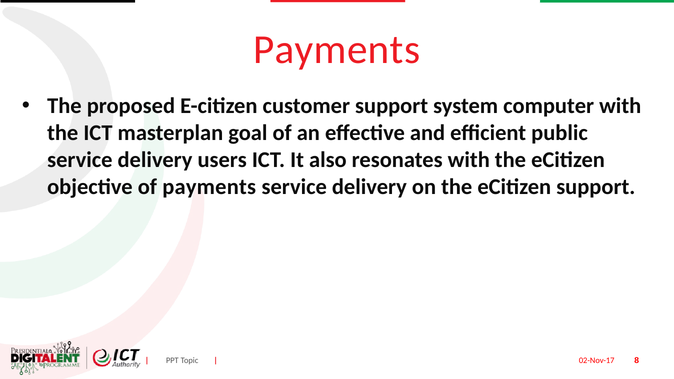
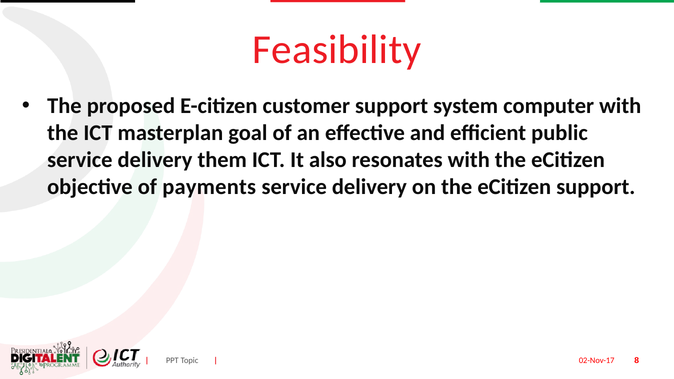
Payments at (337, 50): Payments -> Feasibility
users: users -> them
